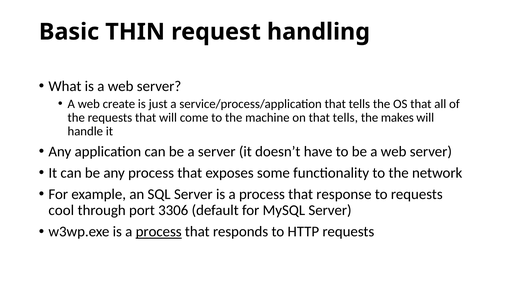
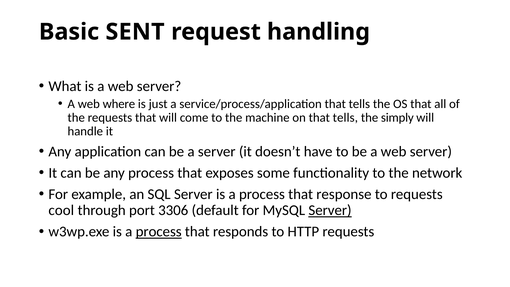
THIN: THIN -> SENT
create: create -> where
makes: makes -> simply
Server at (330, 210) underline: none -> present
